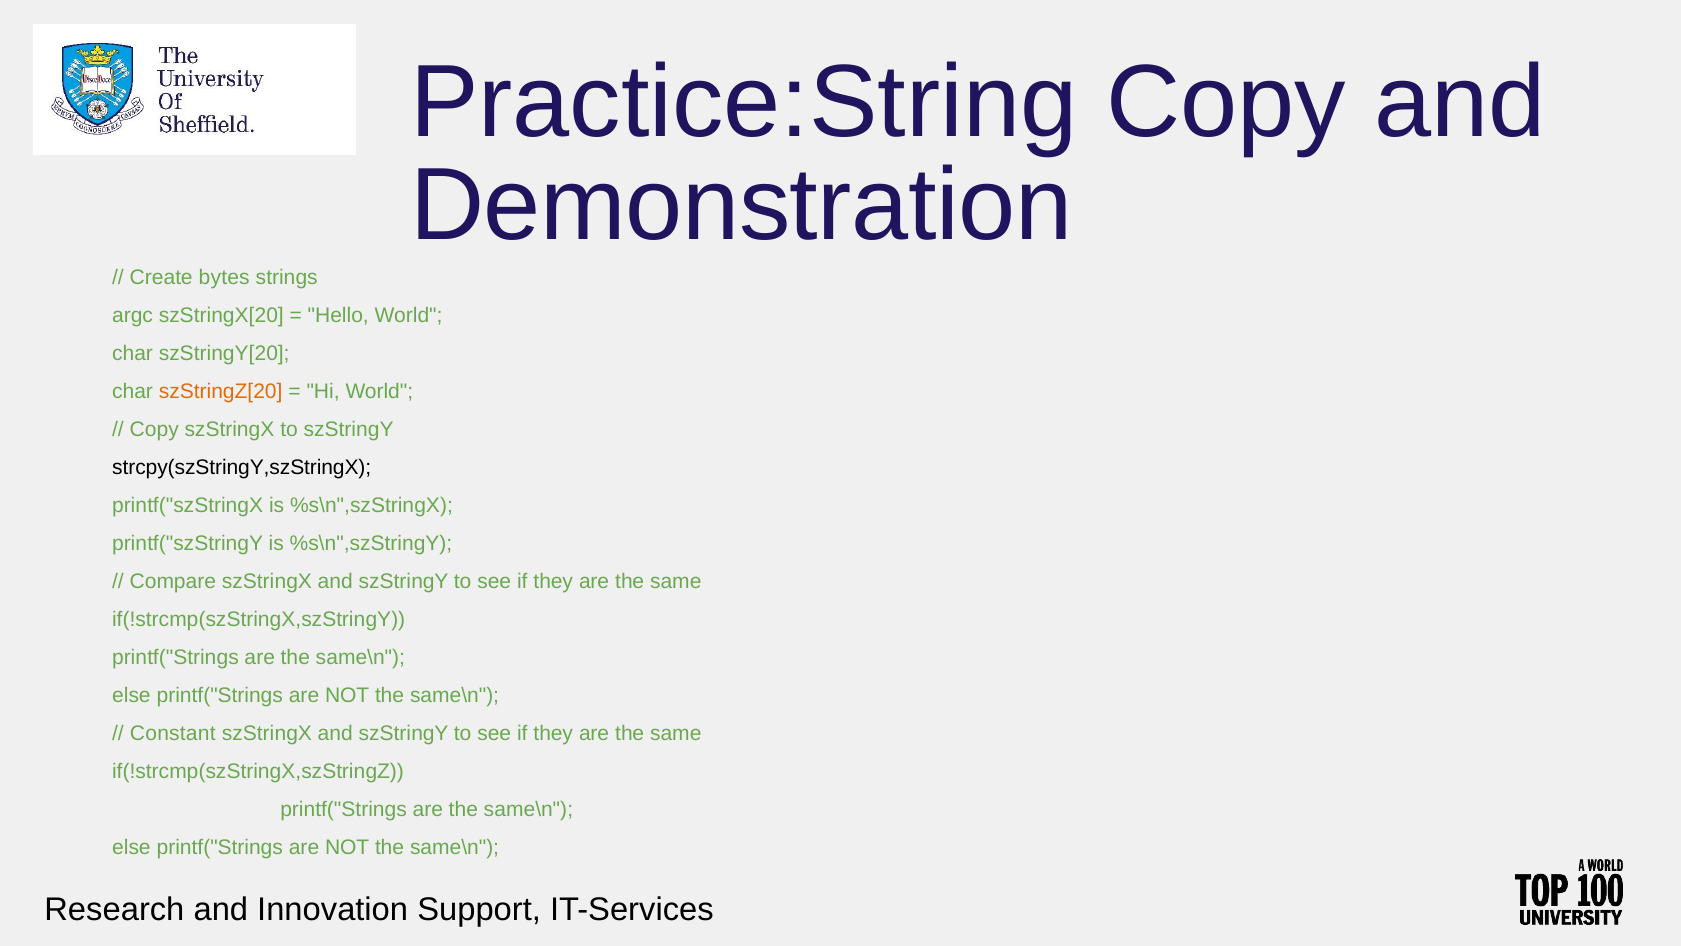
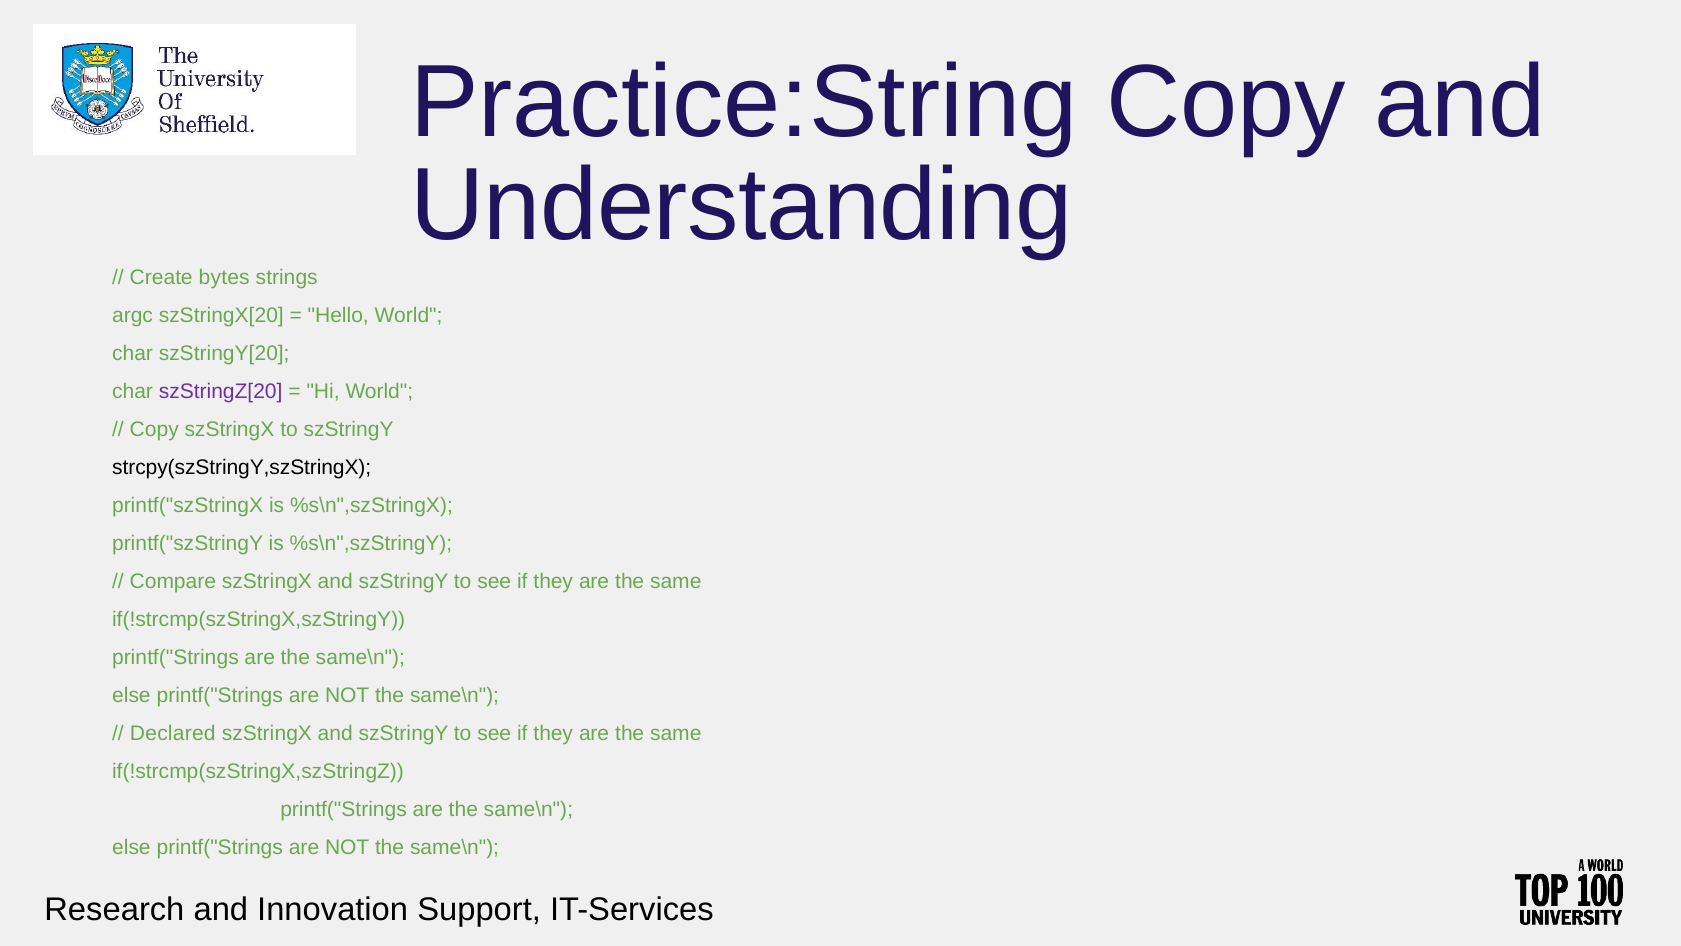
Demonstration: Demonstration -> Understanding
szStringZ[20 colour: orange -> purple
Constant: Constant -> Declared
